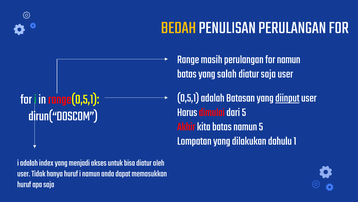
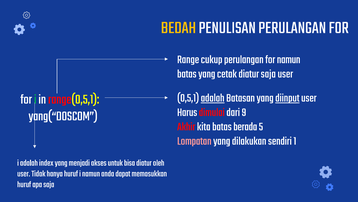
masih: masih -> cukup
salah: salah -> cetak
adalah at (213, 97) underline: none -> present
dari 5: 5 -> 9
dirun(“DOSCOM: dirun(“DOSCOM -> yang(“DOSCOM
batas namun: namun -> berada
Lompatan colour: white -> pink
dahulu: dahulu -> sendiri
